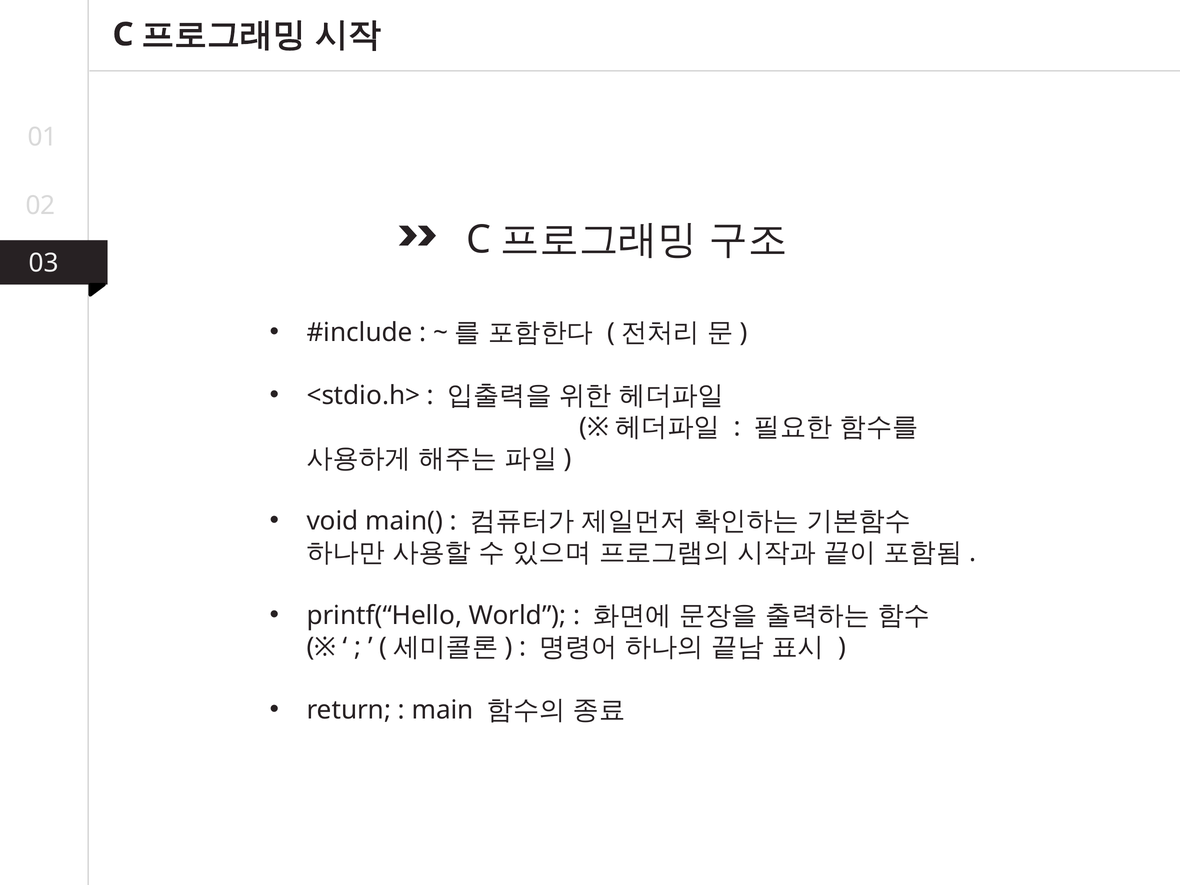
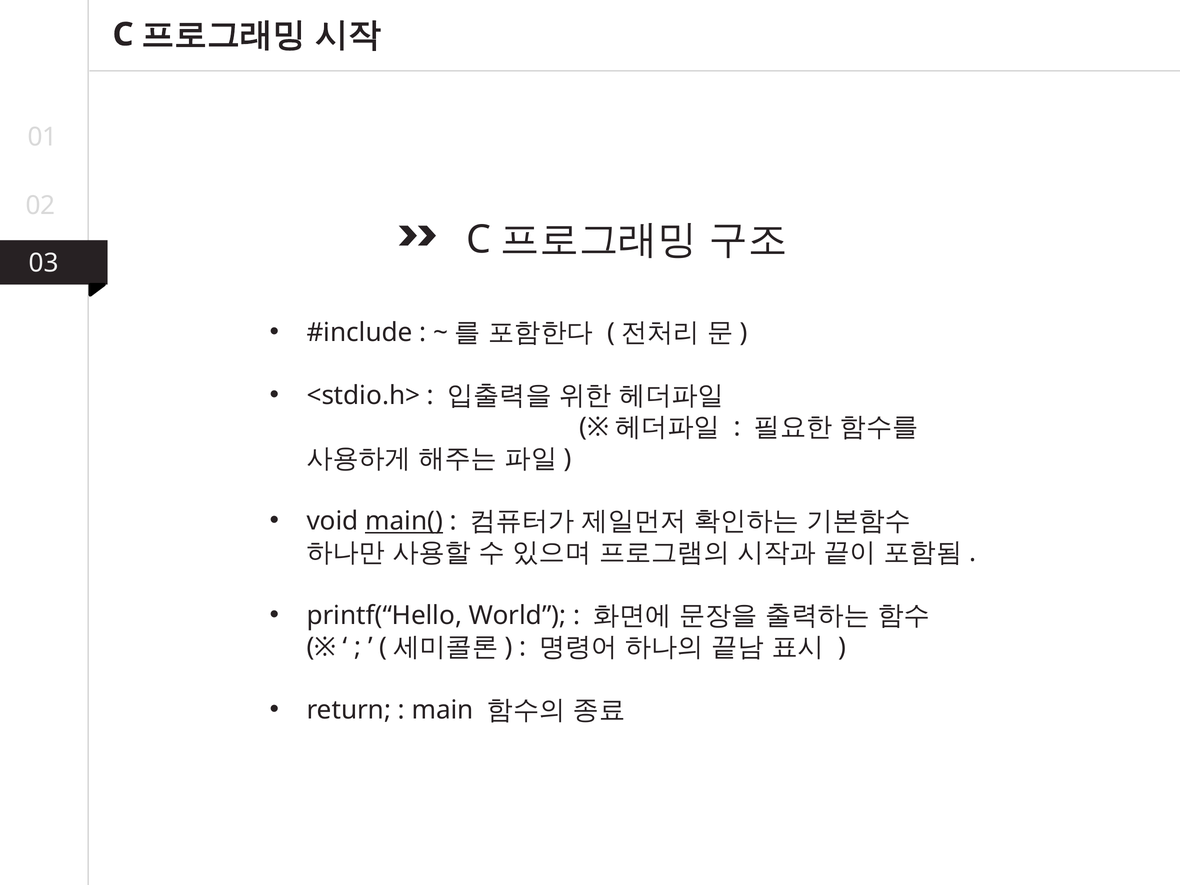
main( underline: none -> present
